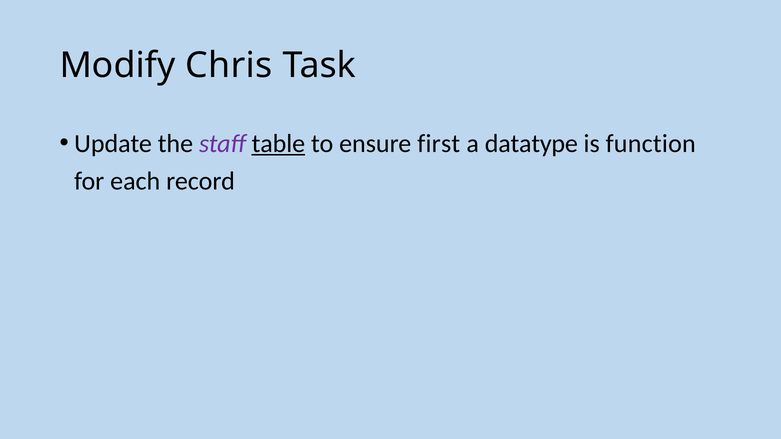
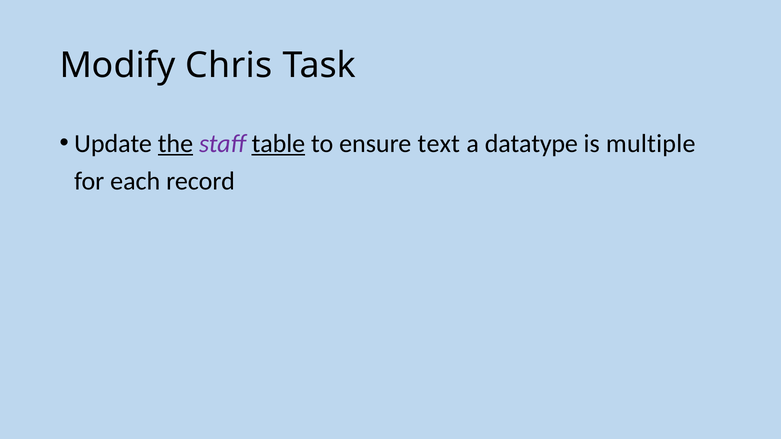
the underline: none -> present
first: first -> text
function: function -> multiple
